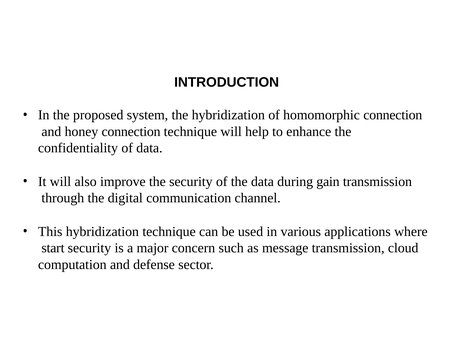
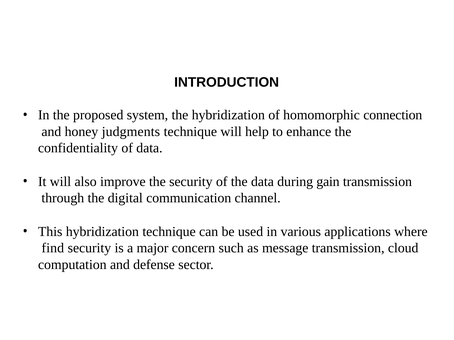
honey connection: connection -> judgments
start: start -> find
